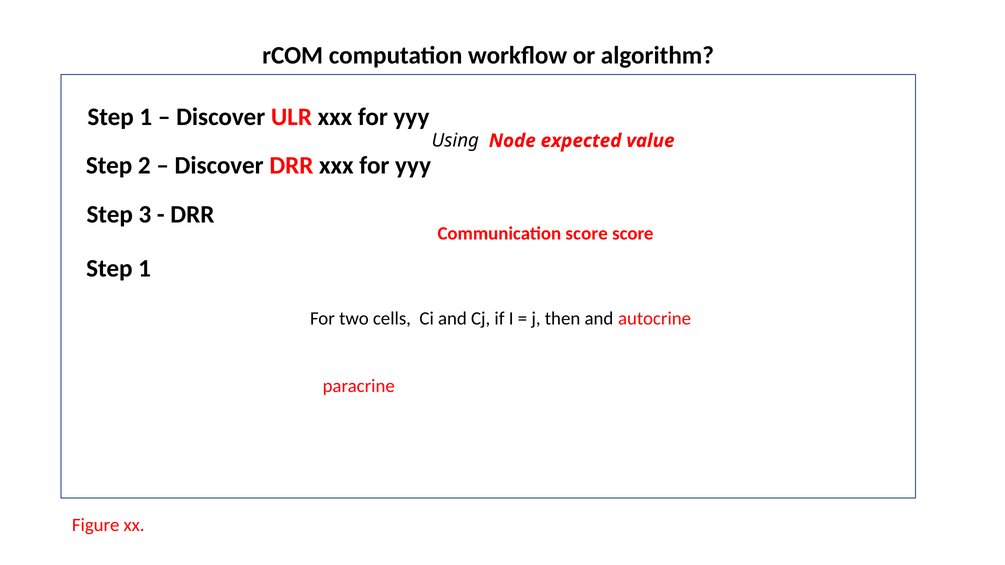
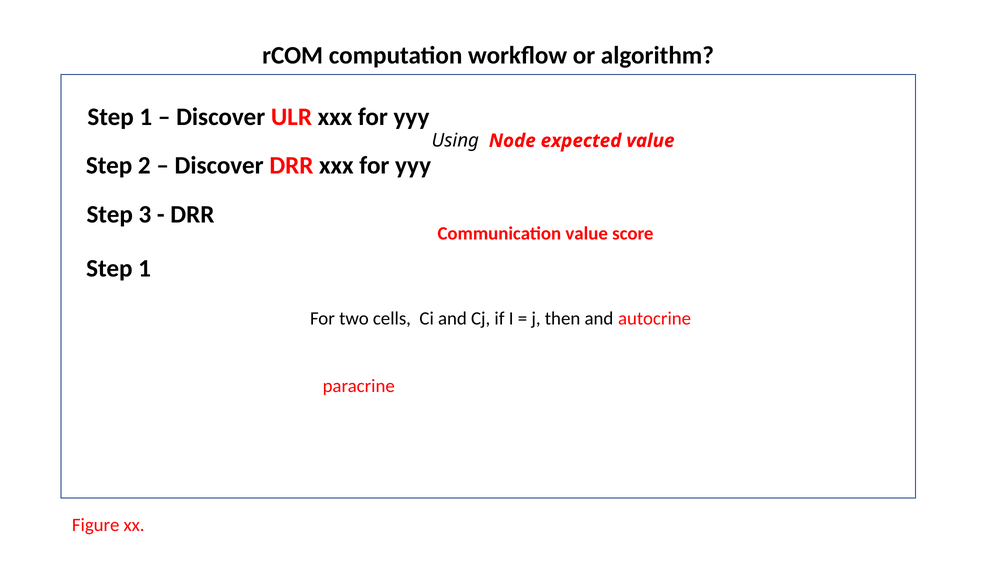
Communication score: score -> value
